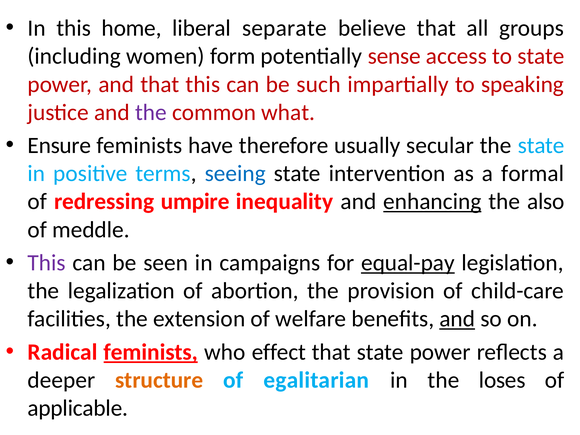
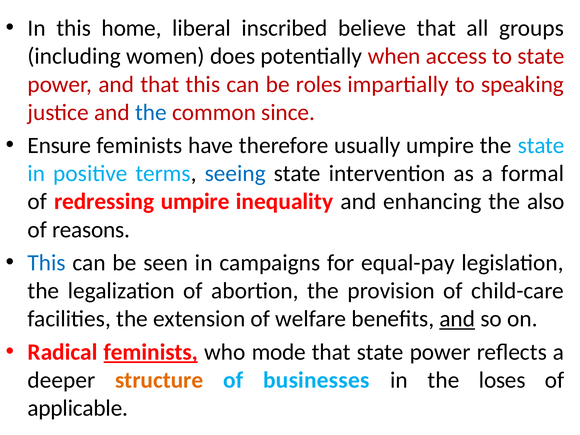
separate: separate -> inscribed
form: form -> does
sense: sense -> when
such: such -> roles
the at (151, 112) colour: purple -> blue
what: what -> since
usually secular: secular -> umpire
enhancing underline: present -> none
meddle: meddle -> reasons
This at (47, 263) colour: purple -> blue
equal-pay underline: present -> none
effect: effect -> mode
egalitarian: egalitarian -> businesses
